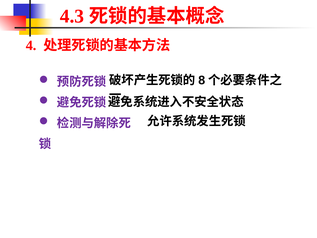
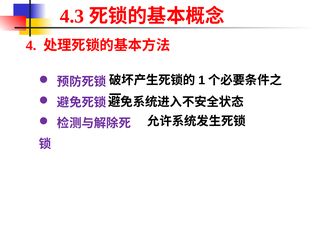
8: 8 -> 1
